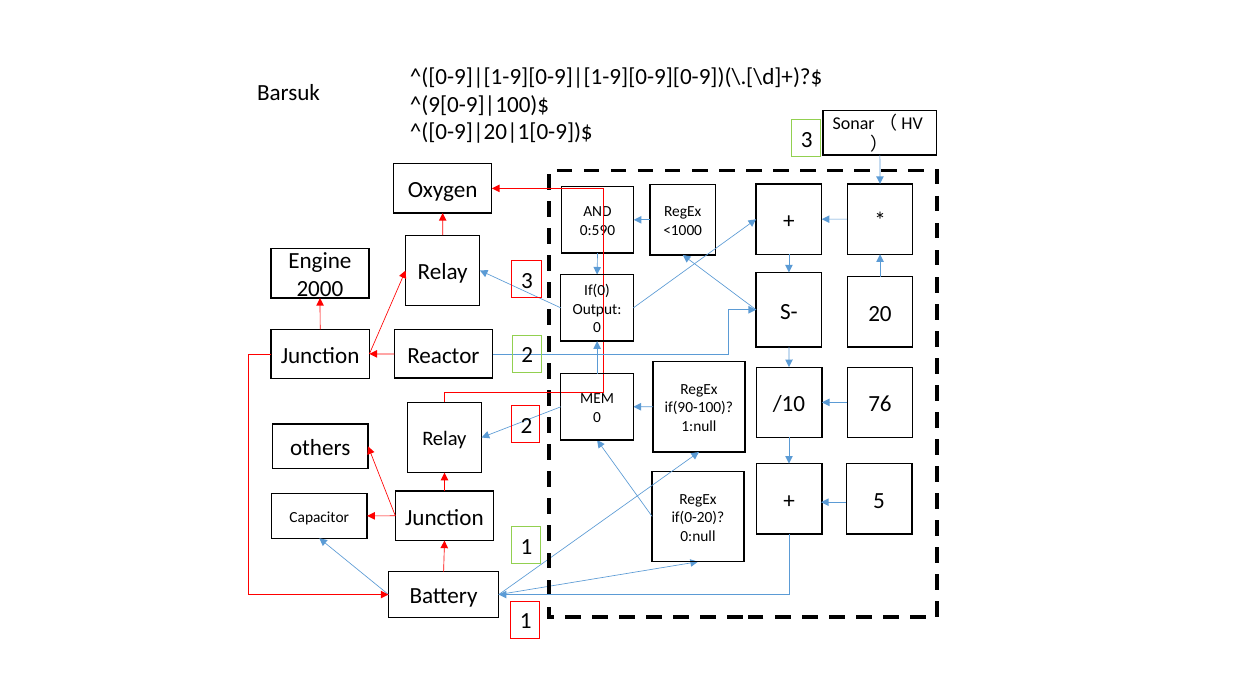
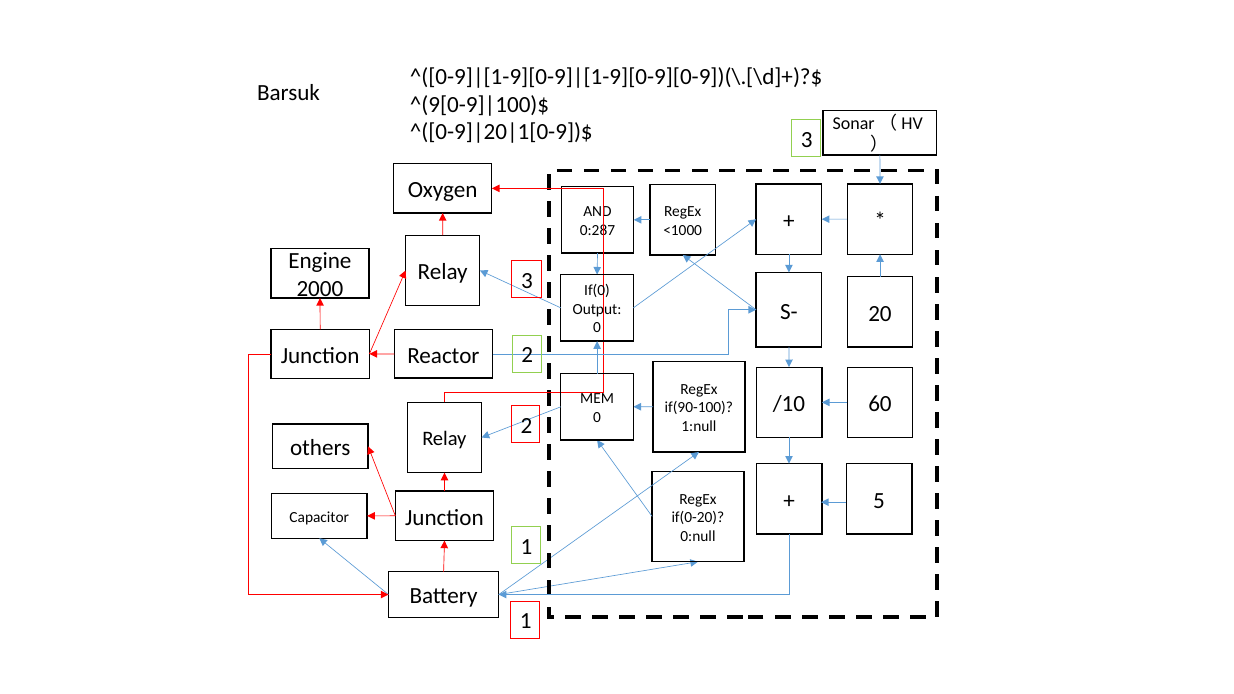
0:590: 0:590 -> 0:287
76: 76 -> 60
